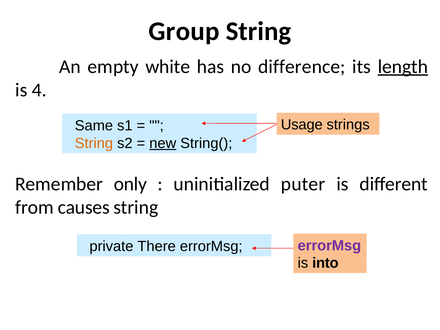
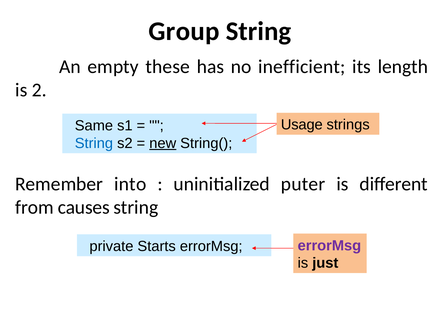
white: white -> these
difference: difference -> inefficient
length underline: present -> none
4: 4 -> 2
String at (94, 143) colour: orange -> blue
only: only -> into
There: There -> Starts
into: into -> just
